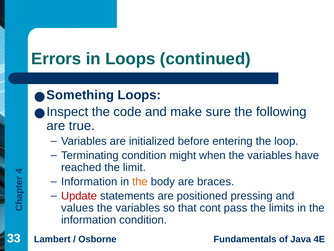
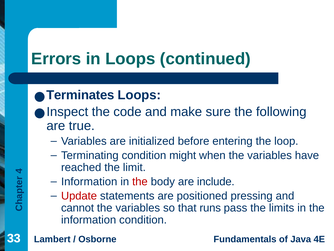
Something: Something -> Terminates
the at (140, 181) colour: orange -> red
braces: braces -> include
values: values -> cannot
cont: cont -> runs
